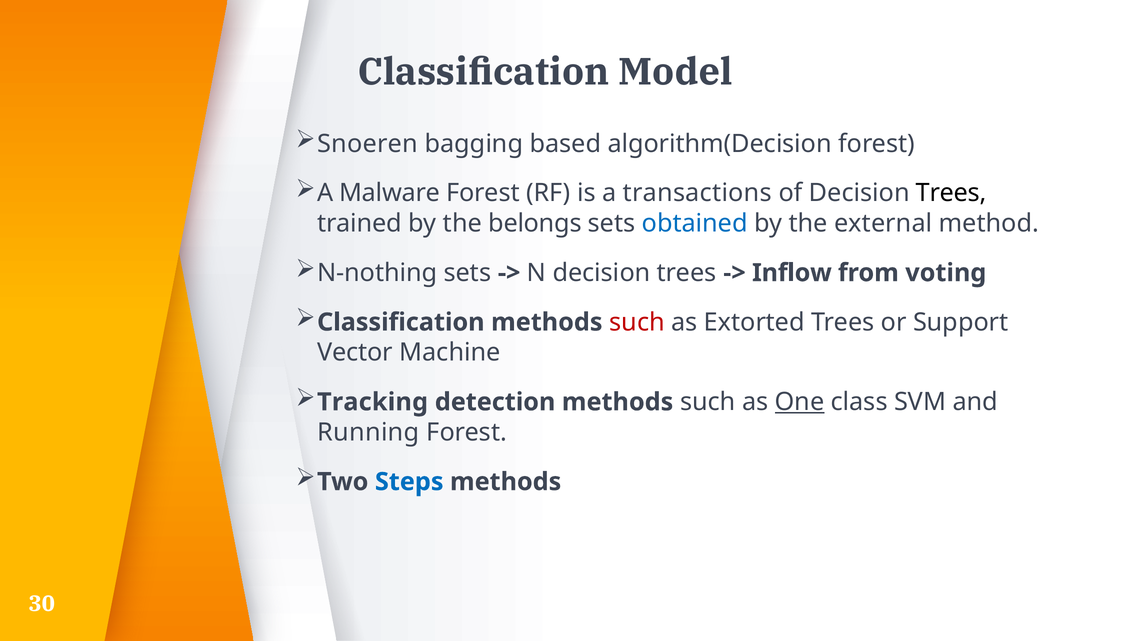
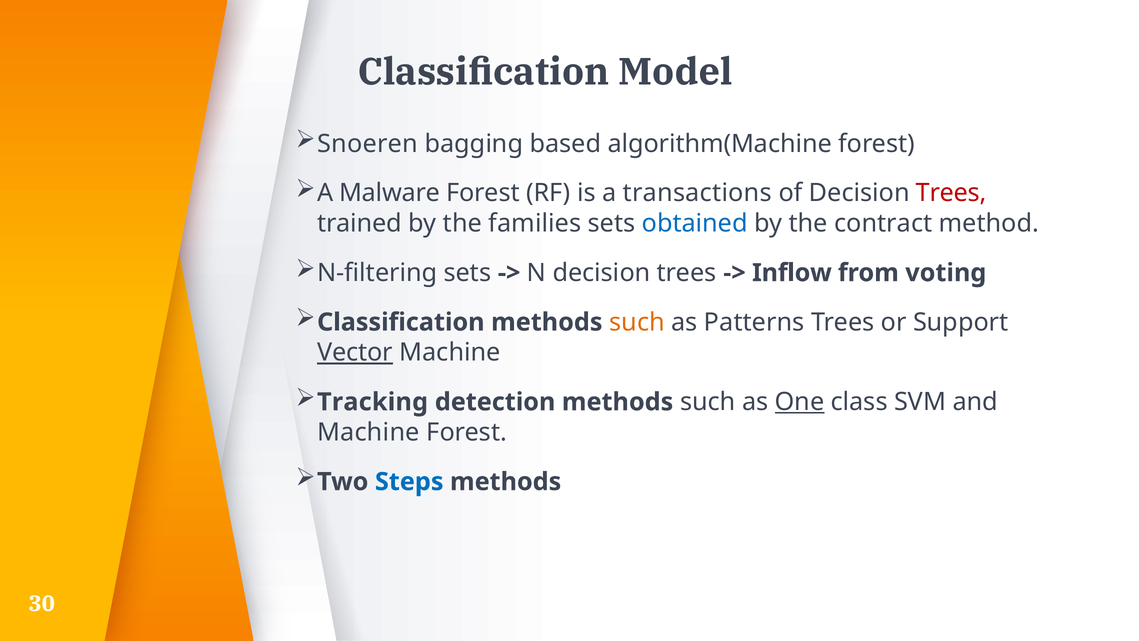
algorithm(Decision: algorithm(Decision -> algorithm(Machine
Trees at (951, 193) colour: black -> red
belongs: belongs -> families
external: external -> contract
N-nothing: N-nothing -> N-filtering
such at (637, 322) colour: red -> orange
Extorted: Extorted -> Patterns
Vector underline: none -> present
Running at (368, 432): Running -> Machine
